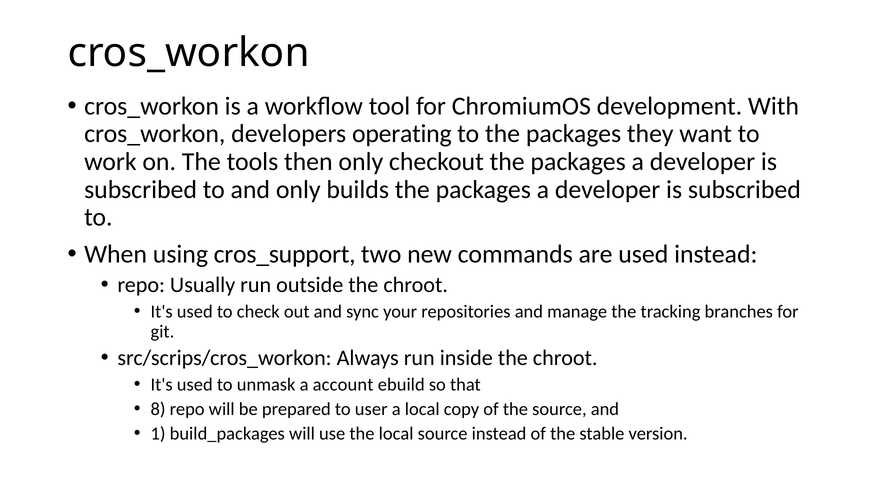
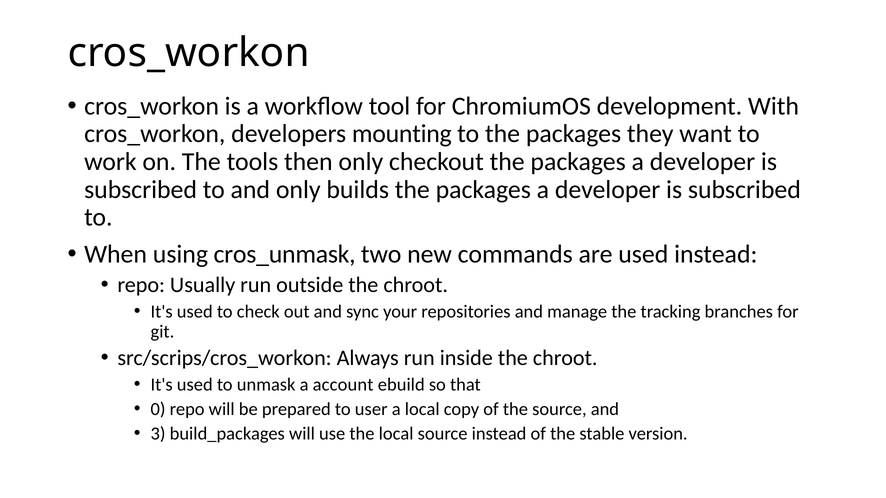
operating: operating -> mounting
cros_support: cros_support -> cros_unmask
8: 8 -> 0
1: 1 -> 3
